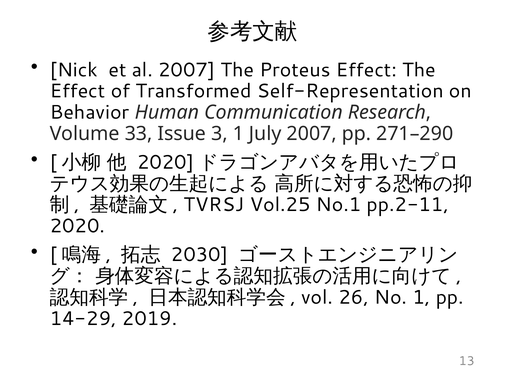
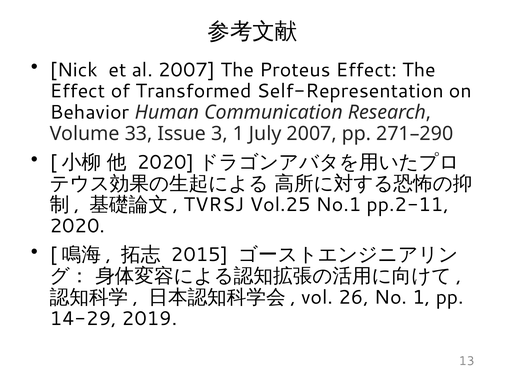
2030: 2030 -> 2015
